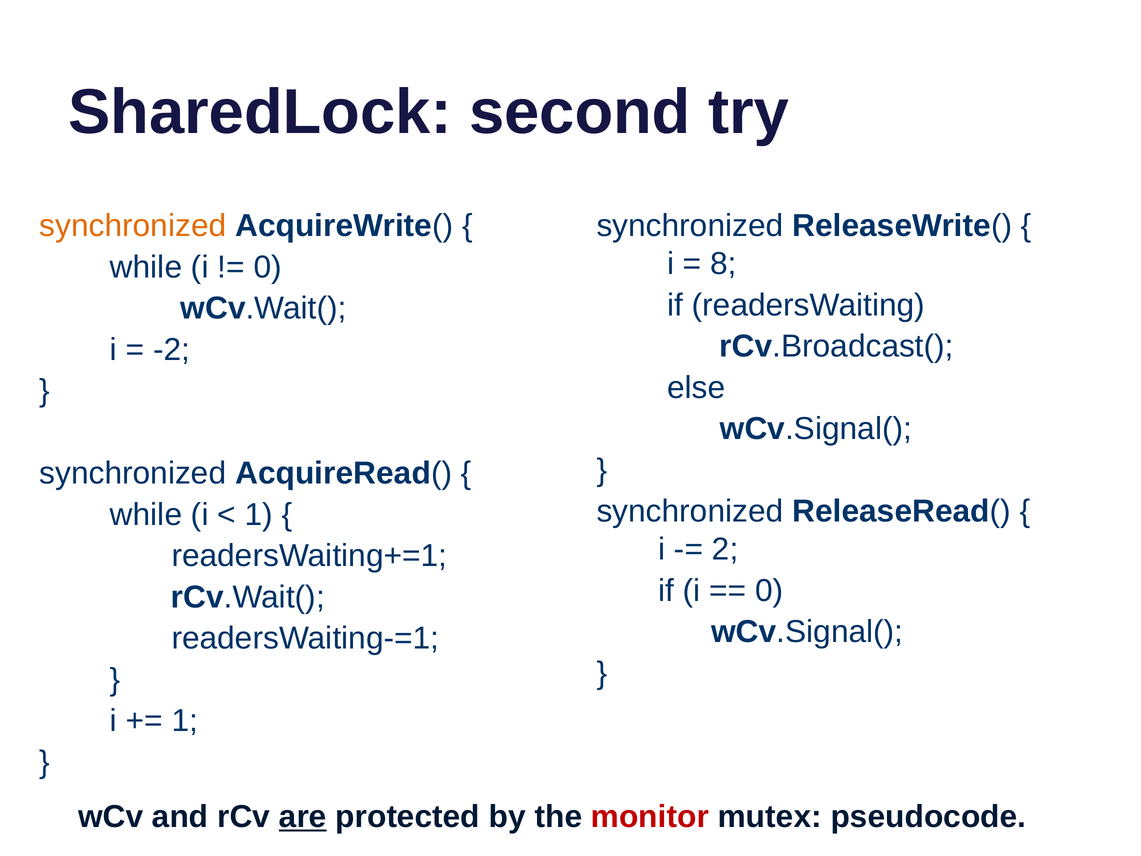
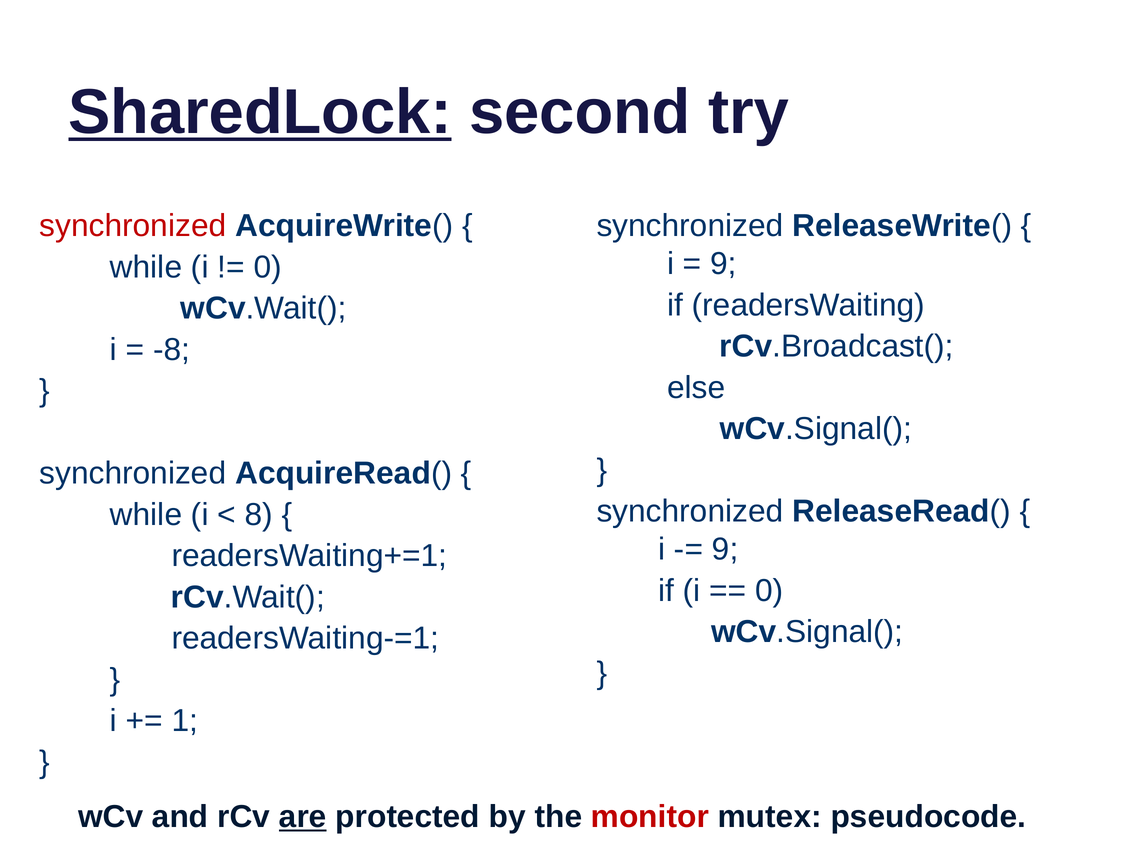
SharedLock underline: none -> present
synchronized at (133, 226) colour: orange -> red
8 at (723, 264): 8 -> 9
-2: -2 -> -8
1 at (259, 514): 1 -> 8
2 at (725, 549): 2 -> 9
